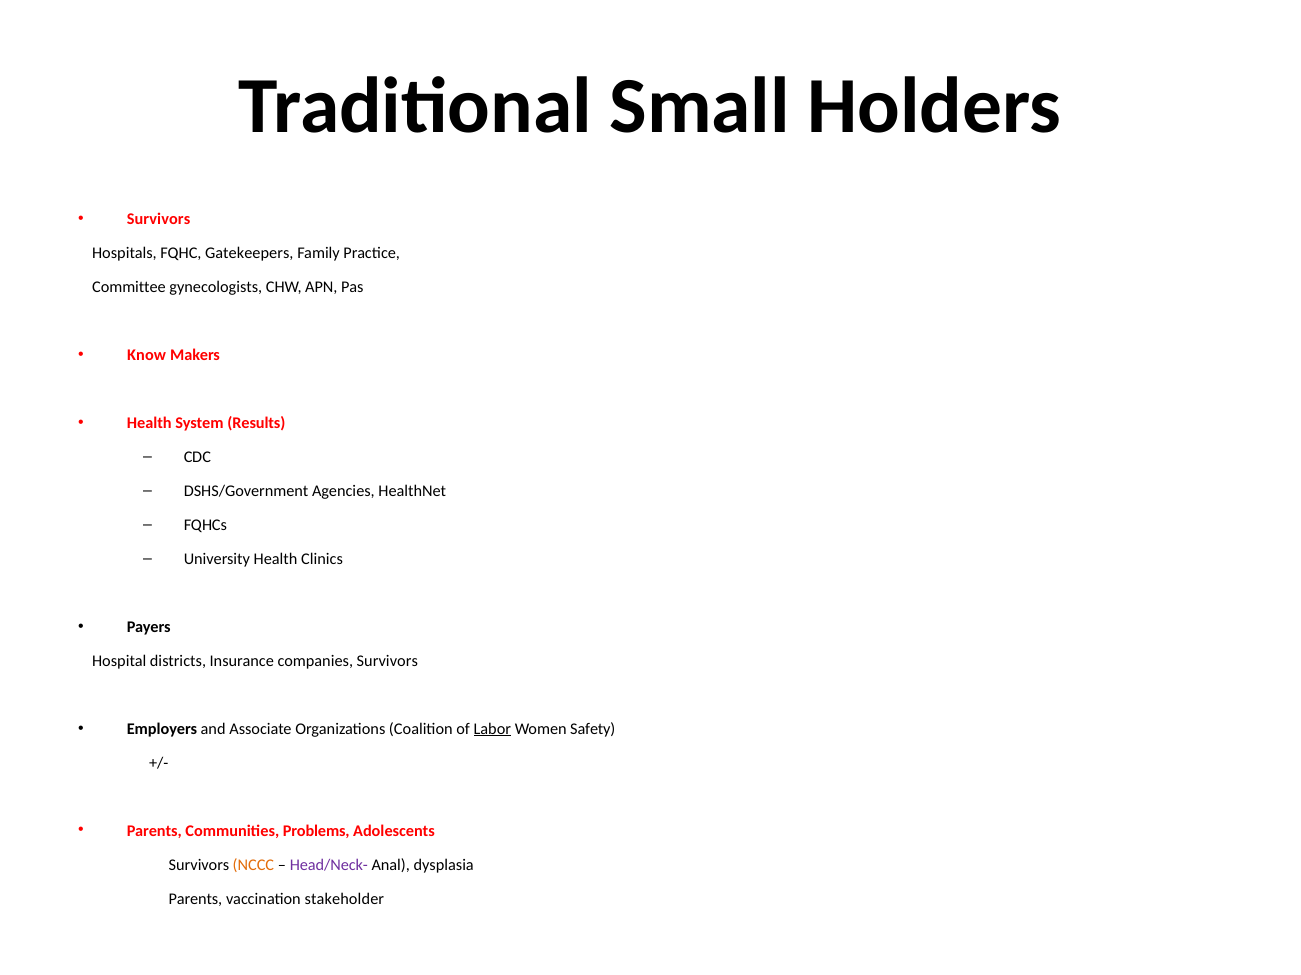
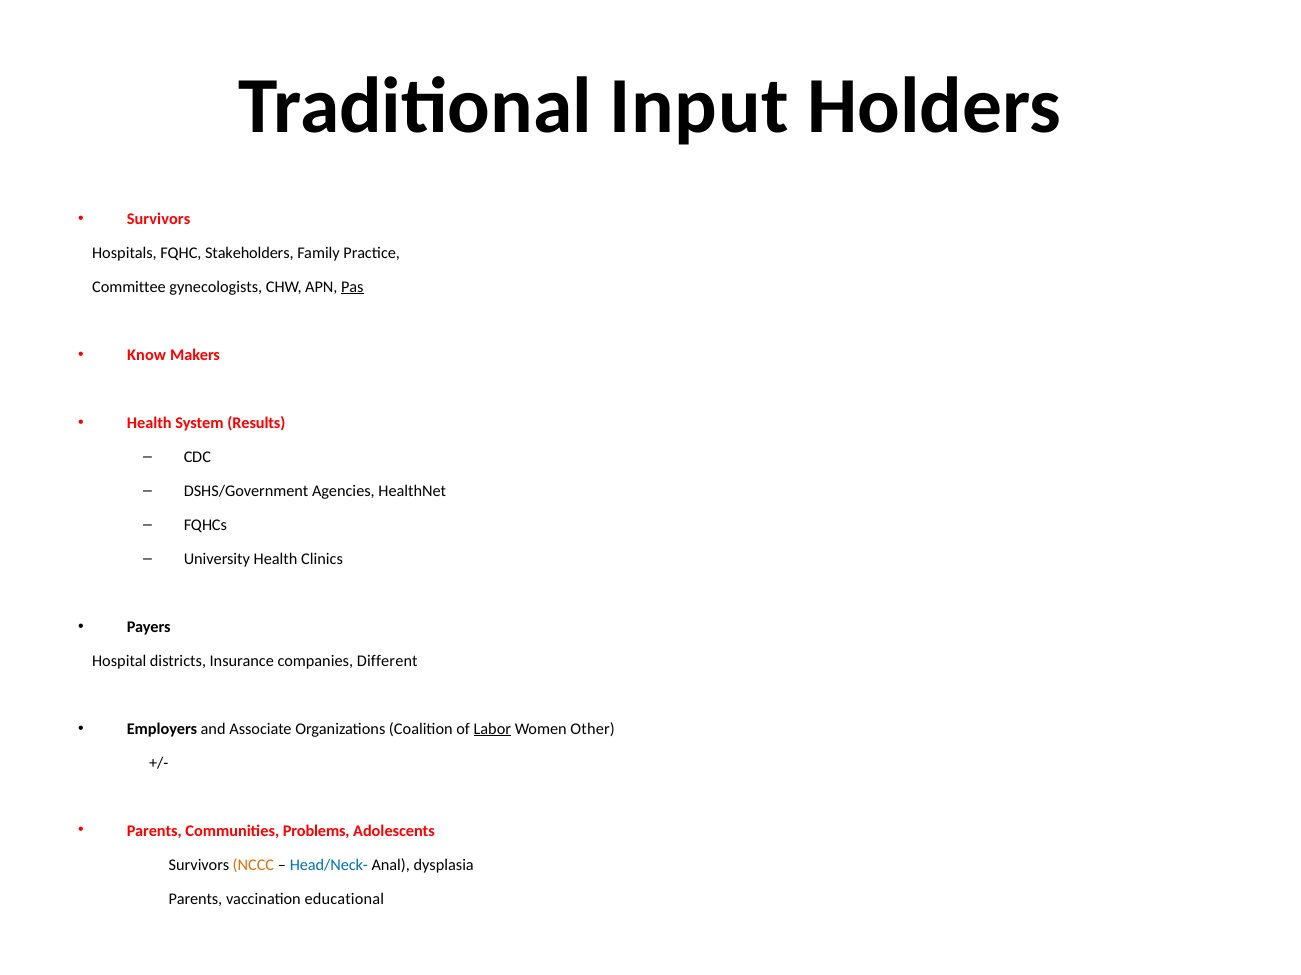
Small: Small -> Input
Gatekeepers: Gatekeepers -> Stakeholders
Pas underline: none -> present
companies Survivors: Survivors -> Different
Safety: Safety -> Other
Head/Neck- colour: purple -> blue
stakeholder: stakeholder -> educational
